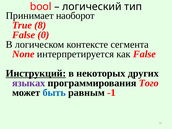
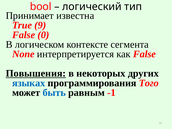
наоборот: наоборот -> известна
8: 8 -> 9
Инструкций: Инструкций -> Повышения
языках colour: purple -> blue
